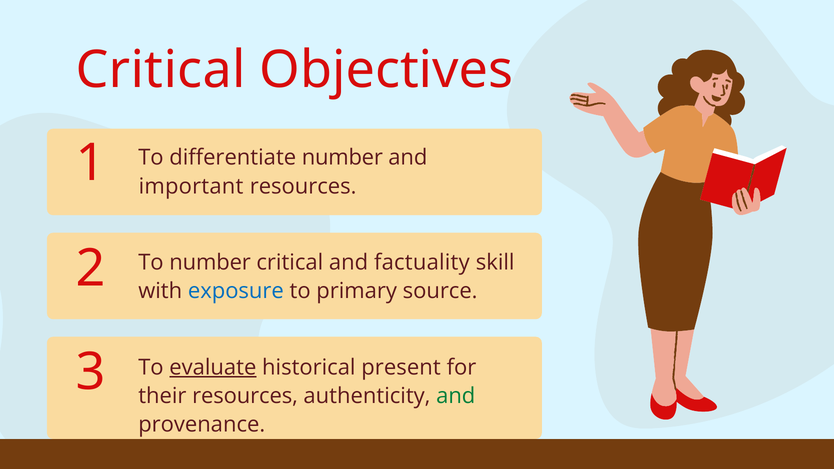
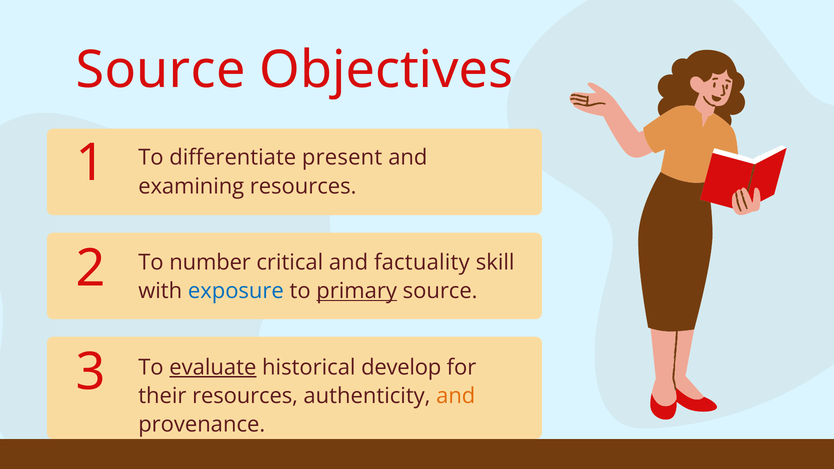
Critical at (161, 70): Critical -> Source
differentiate number: number -> present
important: important -> examining
primary underline: none -> present
present: present -> develop
and at (456, 396) colour: green -> orange
